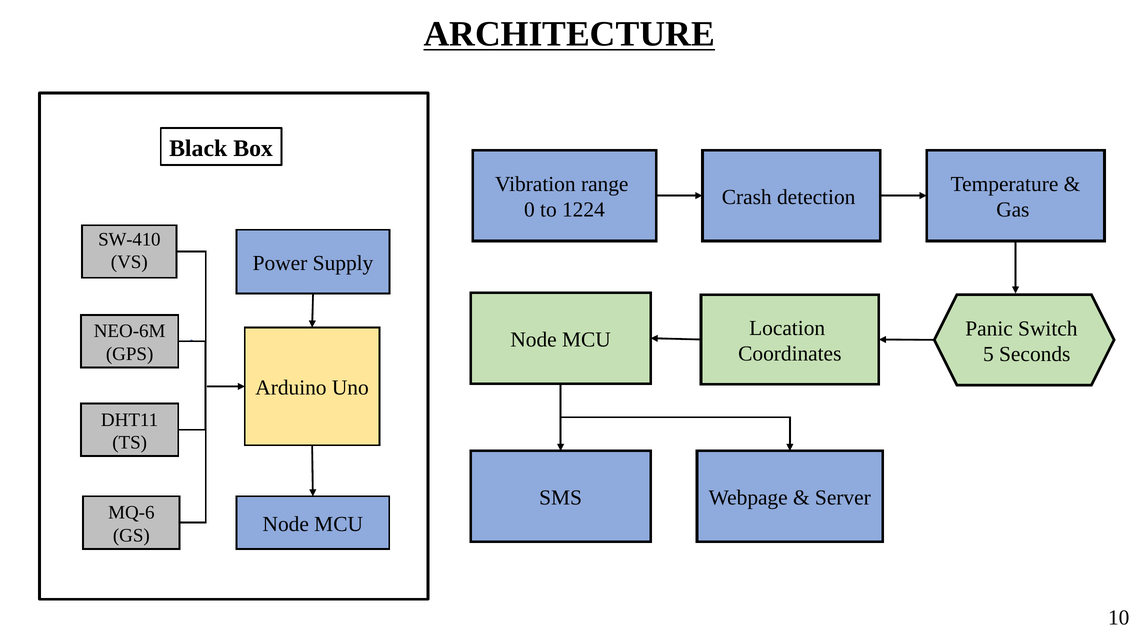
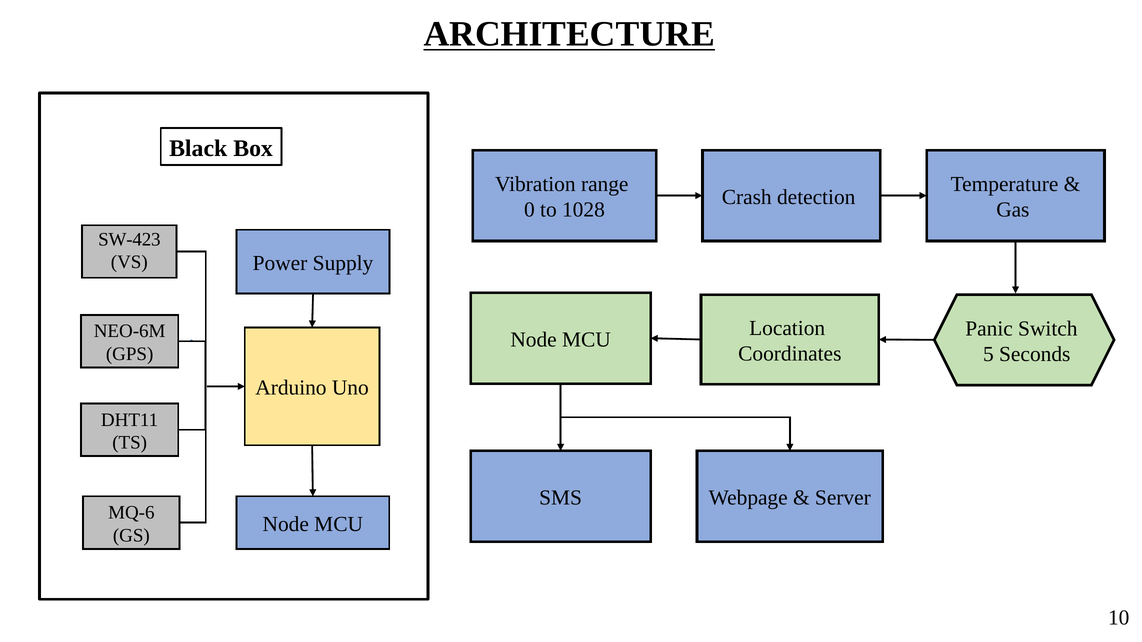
1224: 1224 -> 1028
SW-410: SW-410 -> SW-423
